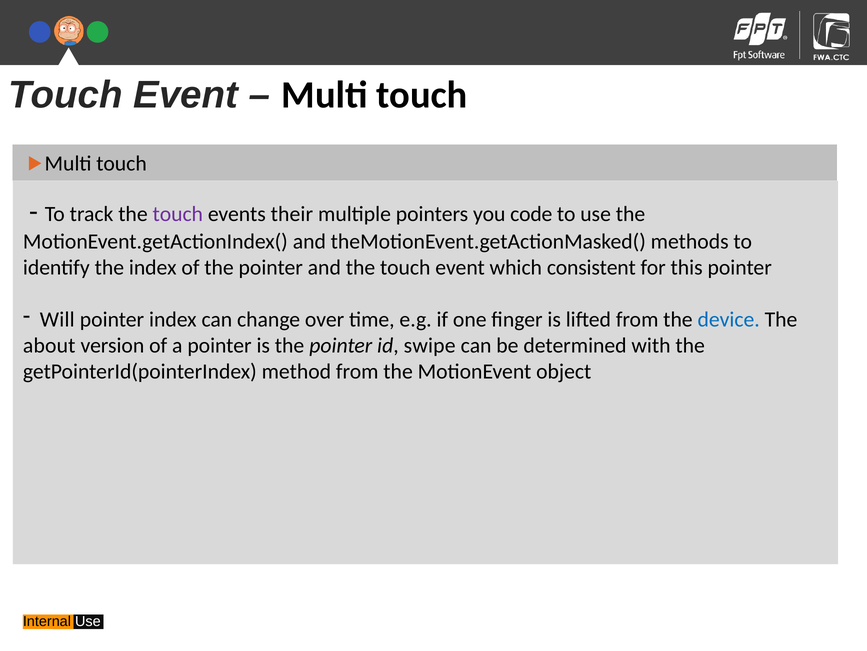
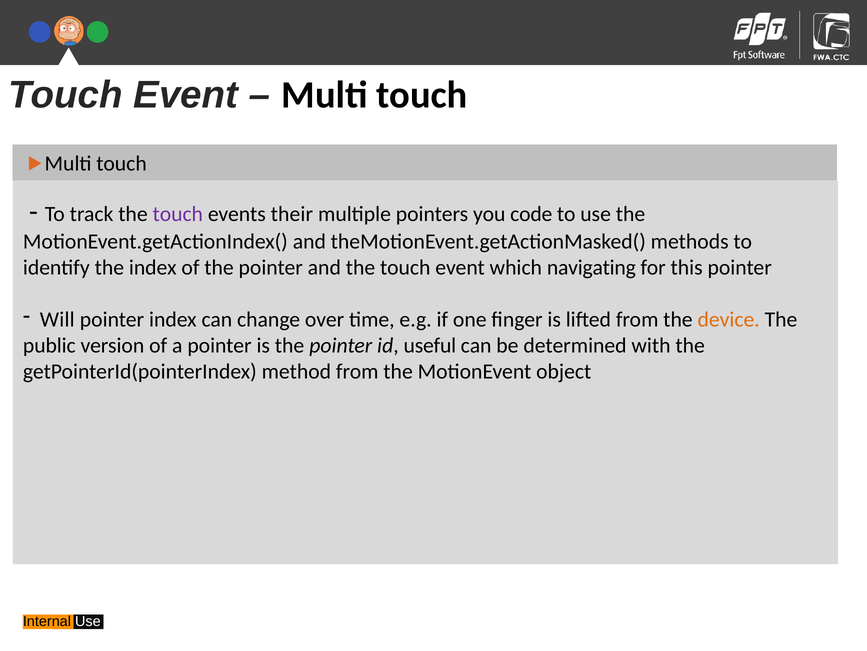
consistent: consistent -> navigating
device colour: blue -> orange
about: about -> public
swipe: swipe -> useful
